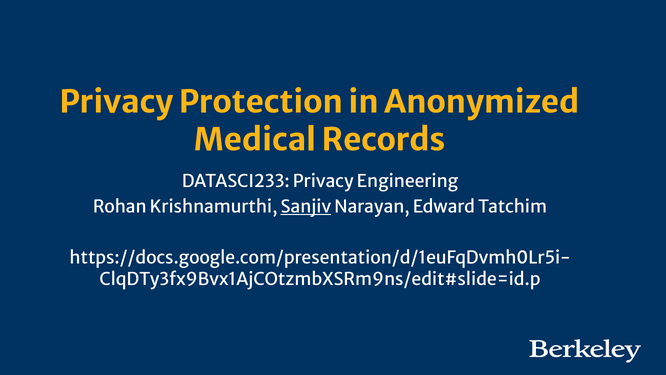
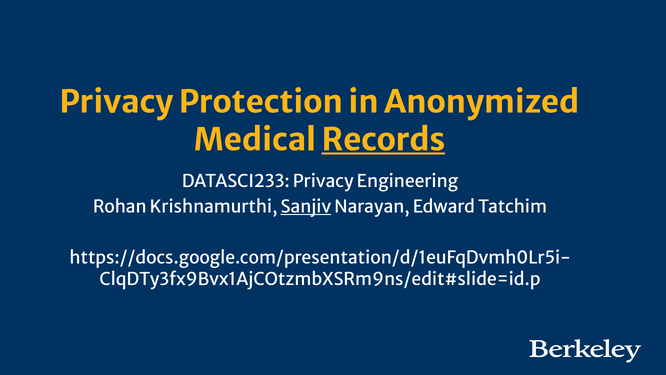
Records underline: none -> present
